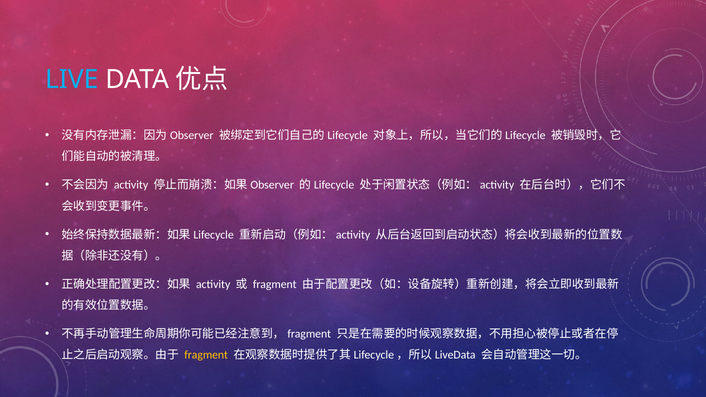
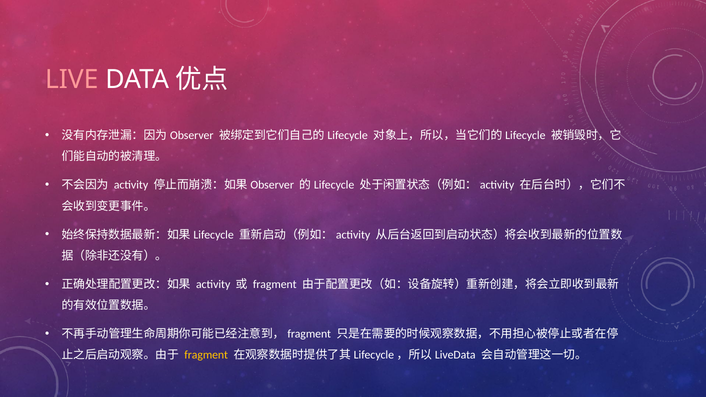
LIVE colour: light blue -> pink
